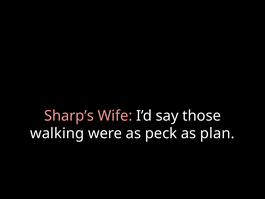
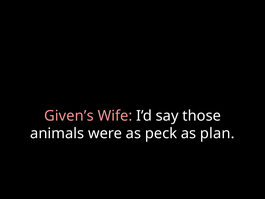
Sharp’s: Sharp’s -> Given’s
walking: walking -> animals
